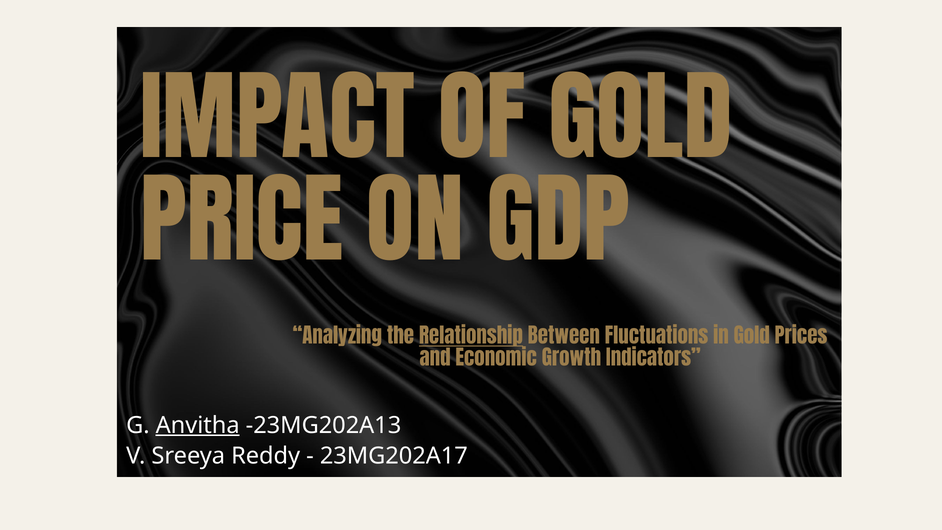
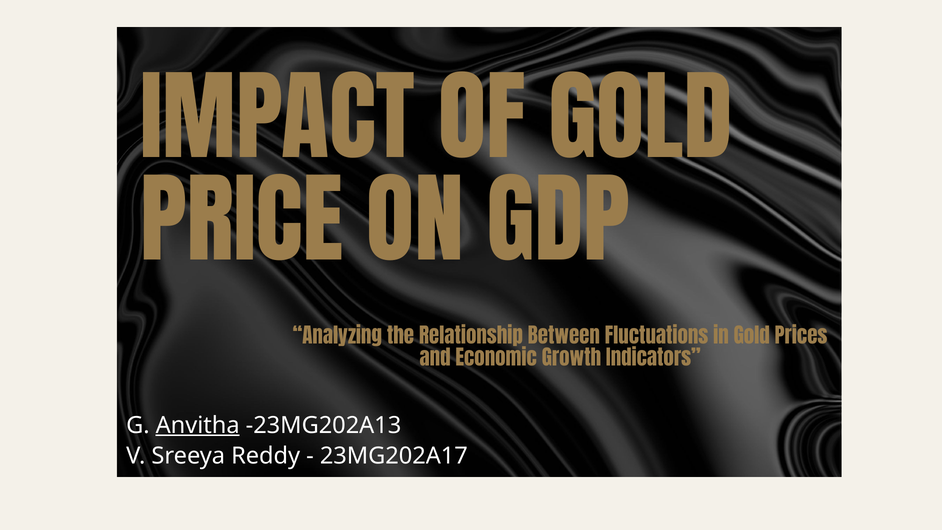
Relationship underline: present -> none
